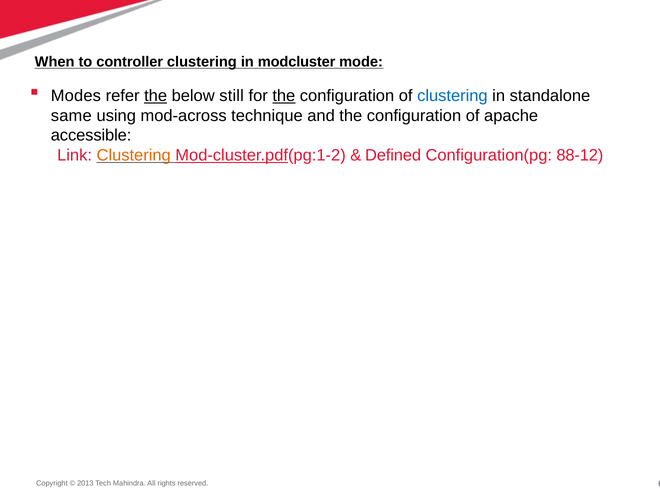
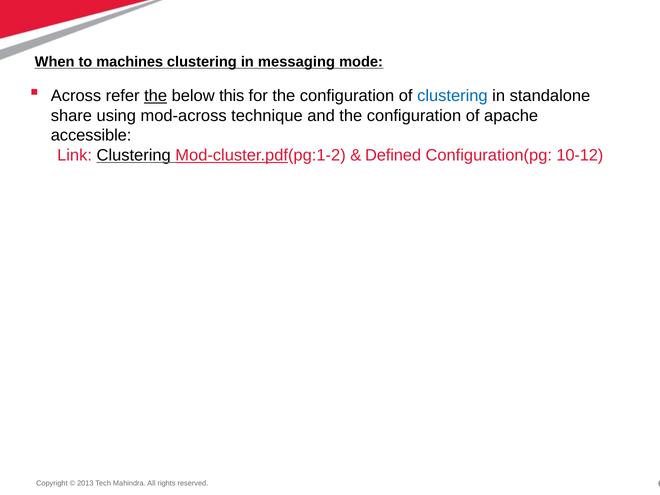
controller: controller -> machines
modcluster: modcluster -> messaging
Modes: Modes -> Across
still: still -> this
the at (284, 96) underline: present -> none
same: same -> share
Clustering at (134, 155) colour: orange -> black
88-12: 88-12 -> 10-12
